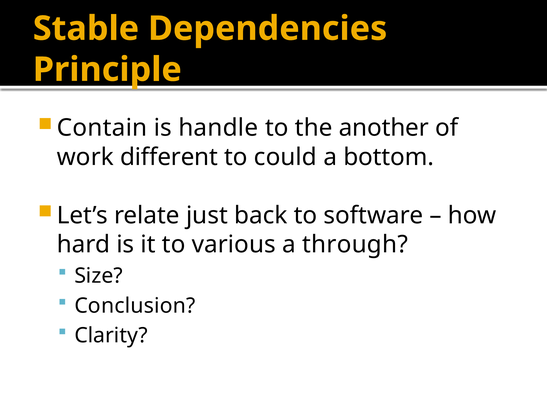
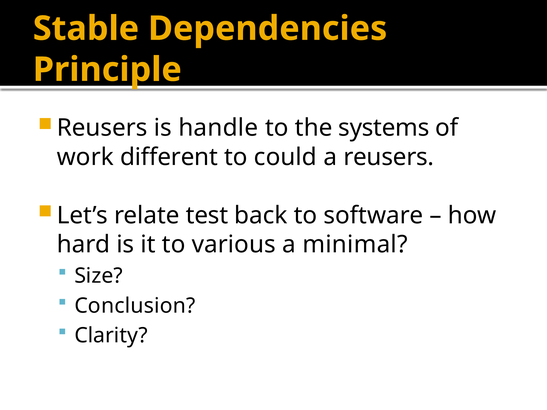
Contain at (102, 128): Contain -> Reusers
another: another -> systems
a bottom: bottom -> reusers
just: just -> test
through: through -> minimal
